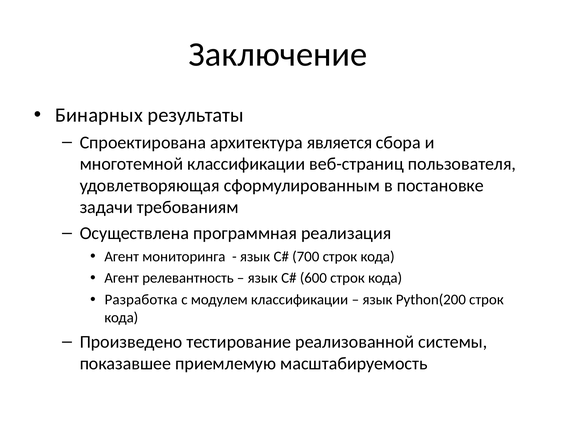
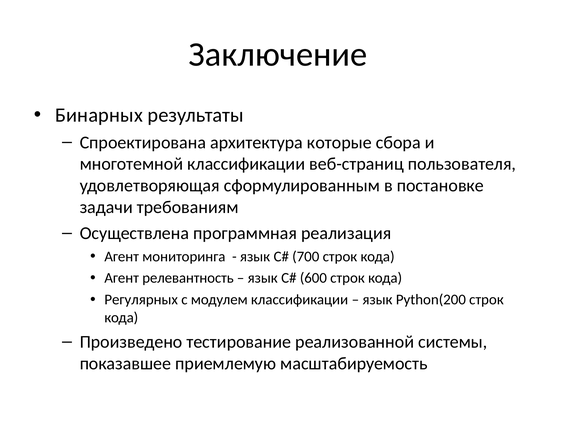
является: является -> которые
Разработка: Разработка -> Регулярных
